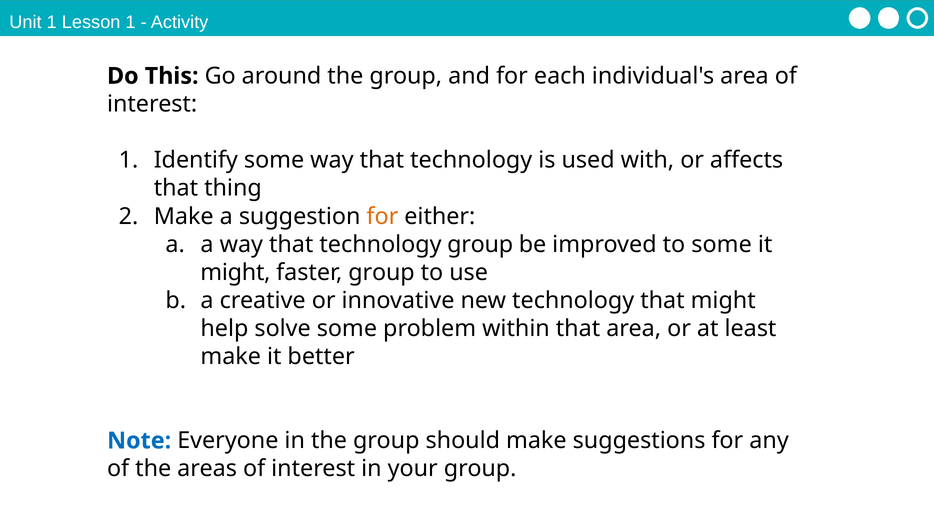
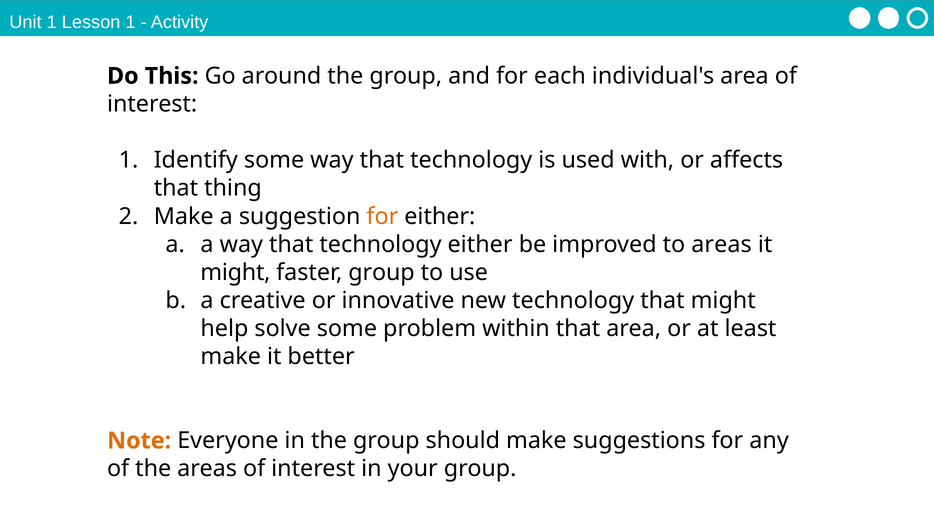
technology group: group -> either
to some: some -> areas
Note colour: blue -> orange
